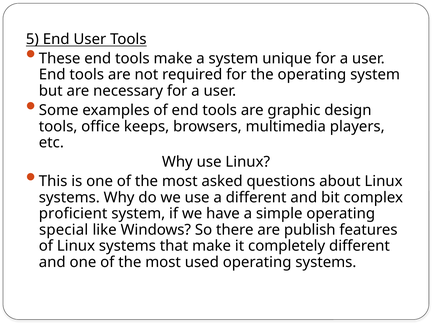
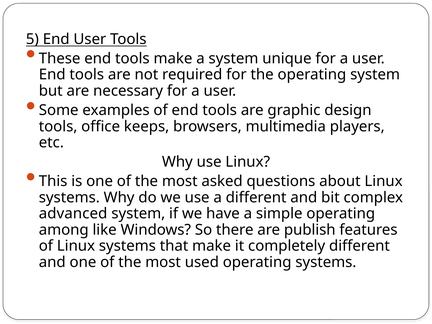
proficient: proficient -> advanced
special: special -> among
